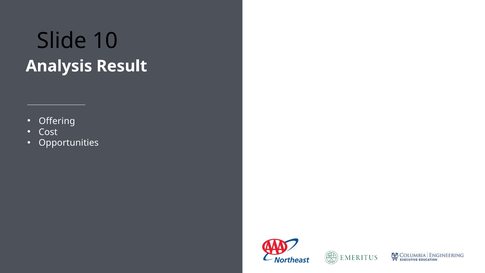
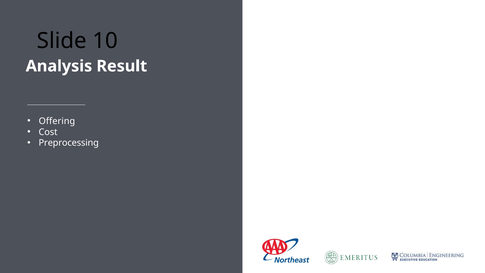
Opportunities: Opportunities -> Preprocessing
